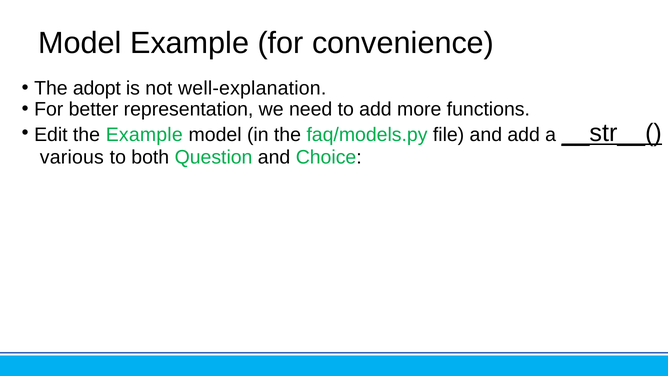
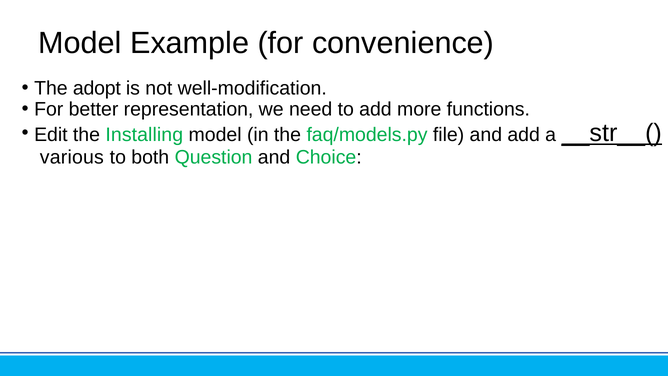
well-explanation: well-explanation -> well-modification
the Example: Example -> Installing
